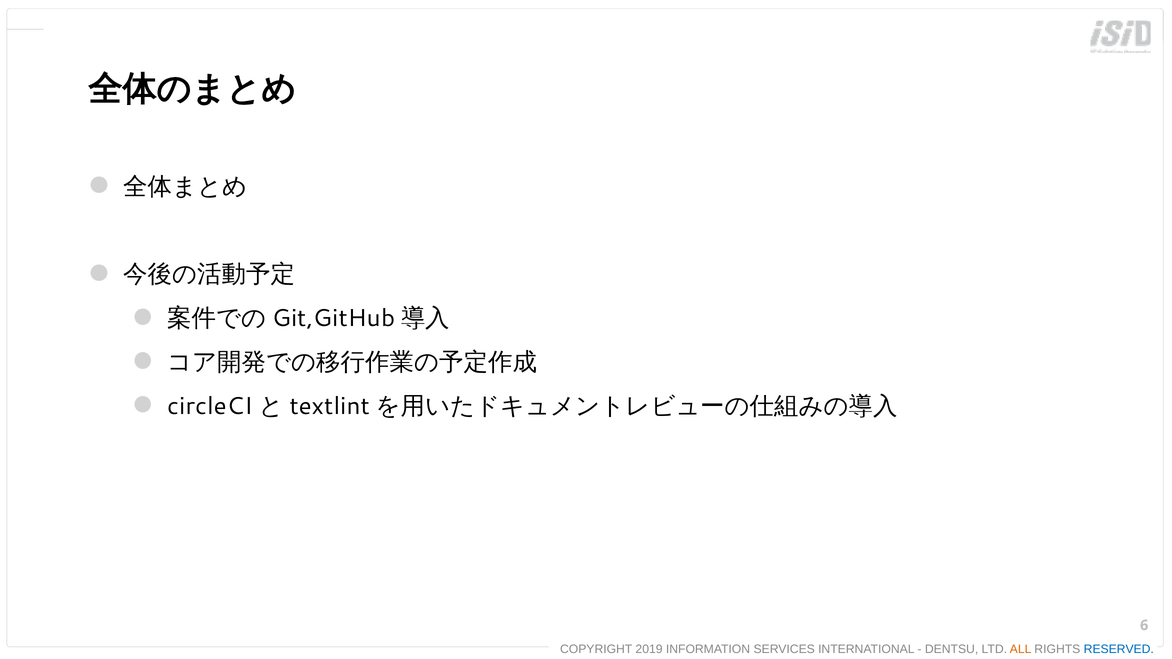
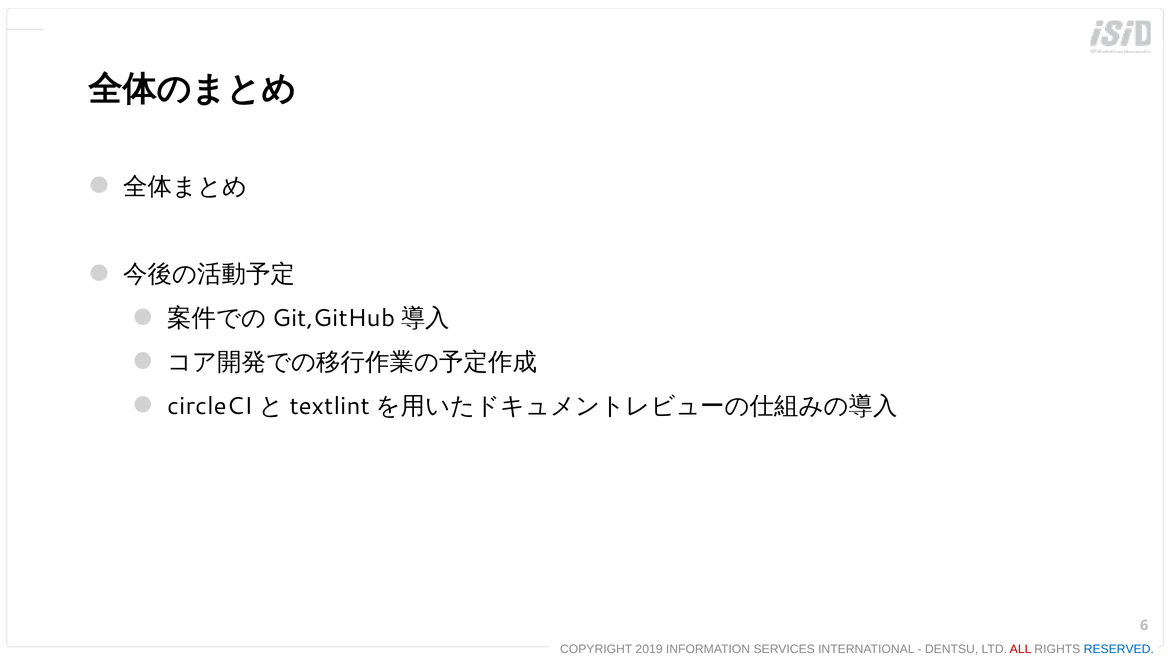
ALL colour: orange -> red
